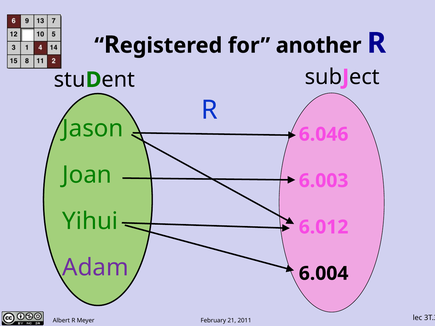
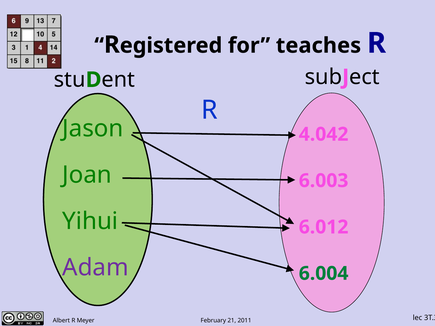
another: another -> teaches
6.046: 6.046 -> 4.042
6.004 colour: black -> green
